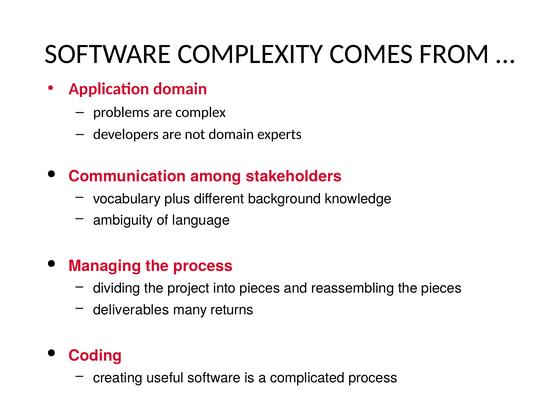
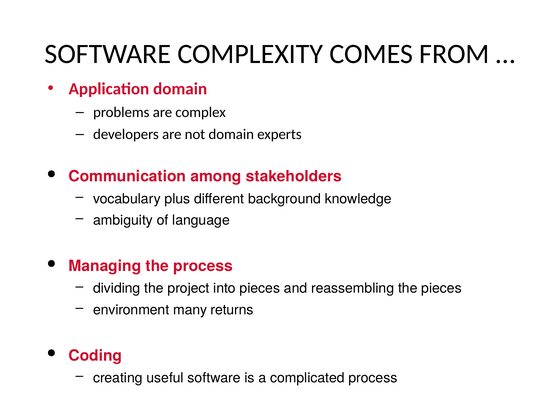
deliverables: deliverables -> environment
